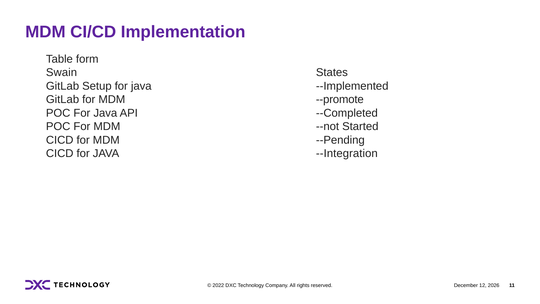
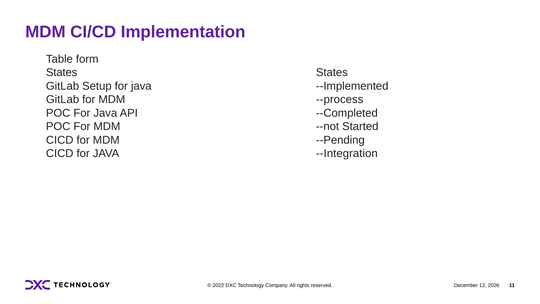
Swain at (62, 72): Swain -> States
--promote: --promote -> --process
